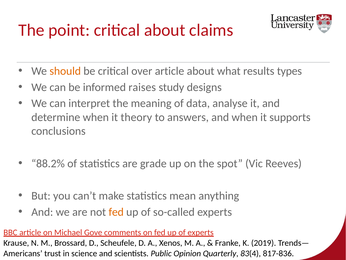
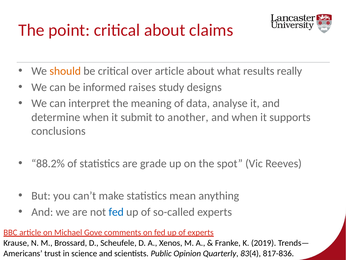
types: types -> really
theory: theory -> submit
answers: answers -> another
fed at (116, 212) colour: orange -> blue
